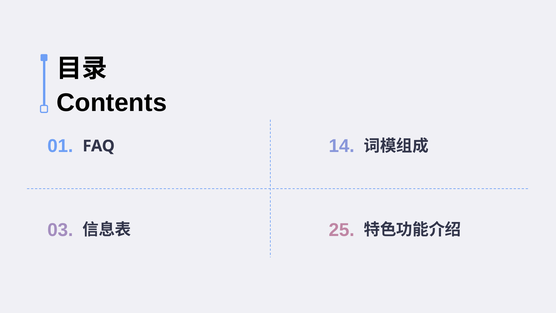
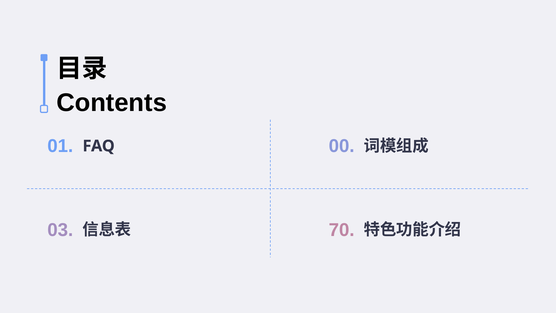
14: 14 -> 00
25: 25 -> 70
